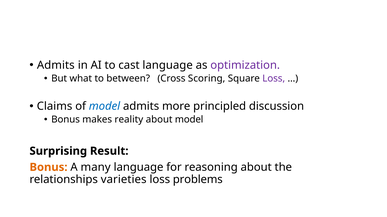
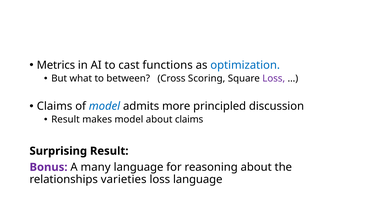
Admits at (56, 65): Admits -> Metrics
cast language: language -> functions
optimization colour: purple -> blue
Bonus at (66, 120): Bonus -> Result
makes reality: reality -> model
about model: model -> claims
Bonus at (49, 168) colour: orange -> purple
loss problems: problems -> language
